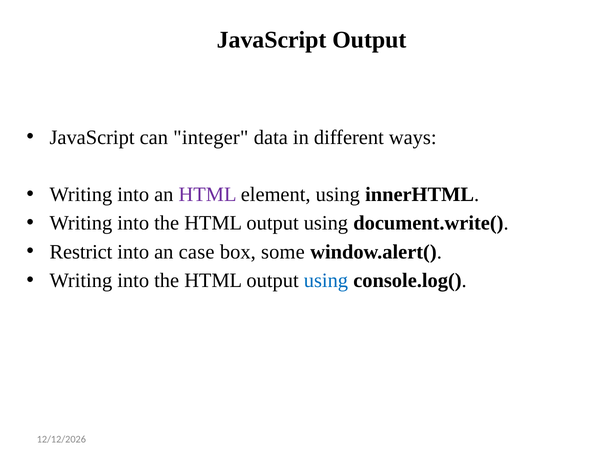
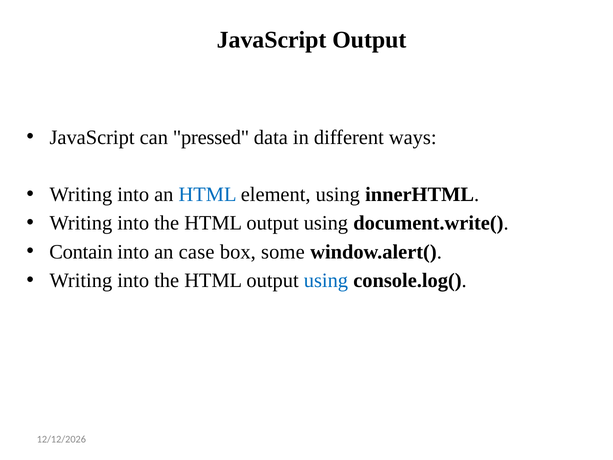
integer: integer -> pressed
HTML at (208, 195) colour: purple -> blue
Restrict: Restrict -> Contain
